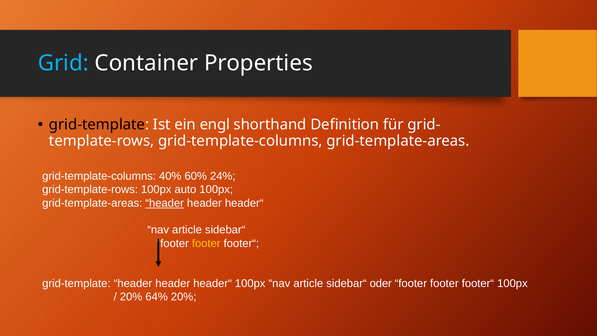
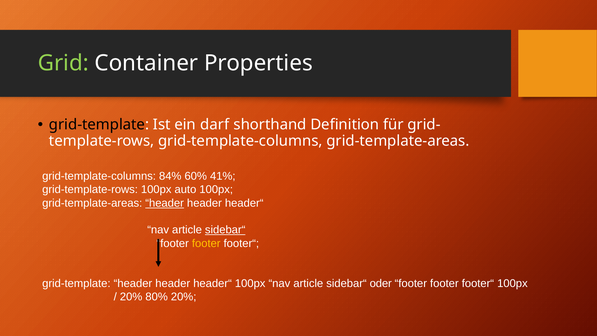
Grid colour: light blue -> light green
engl: engl -> darf
40%: 40% -> 84%
24%: 24% -> 41%
sidebar“ at (225, 230) underline: none -> present
64%: 64% -> 80%
